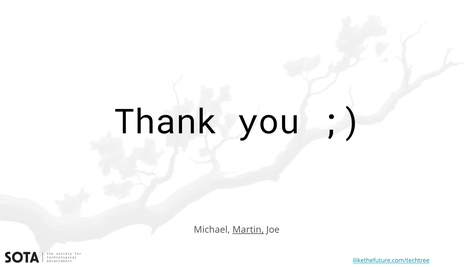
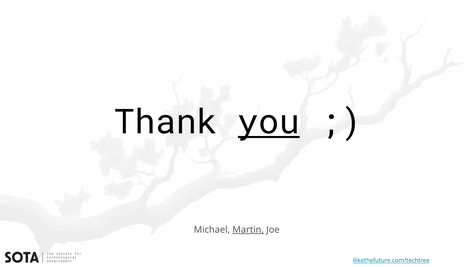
you underline: none -> present
